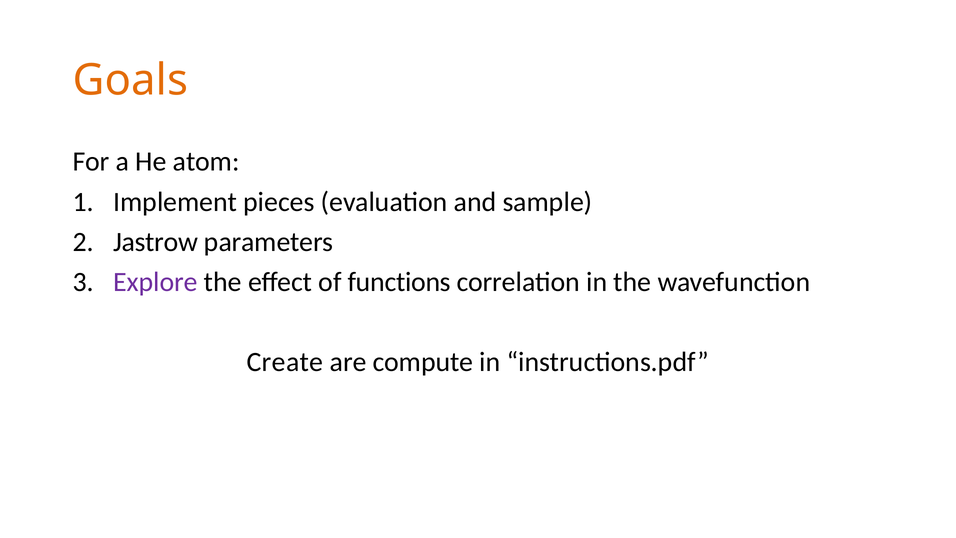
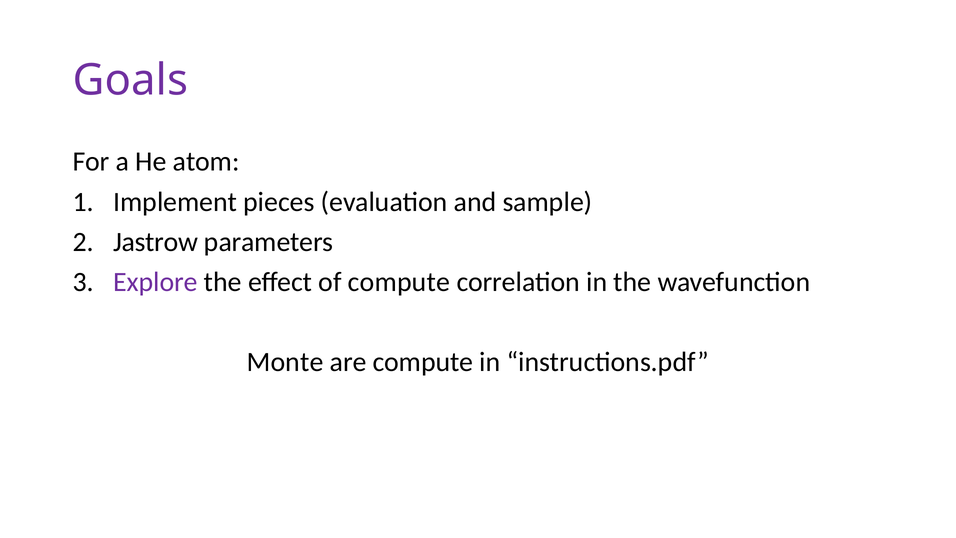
Goals colour: orange -> purple
of functions: functions -> compute
Create: Create -> Monte
